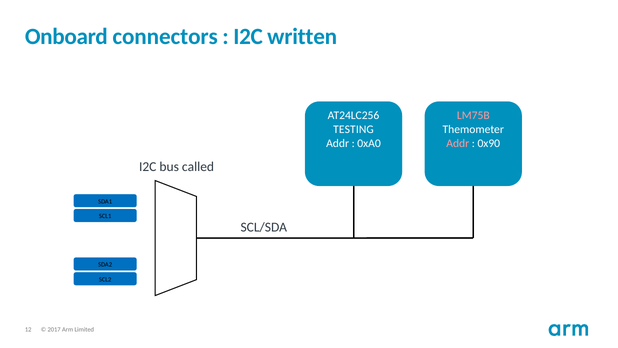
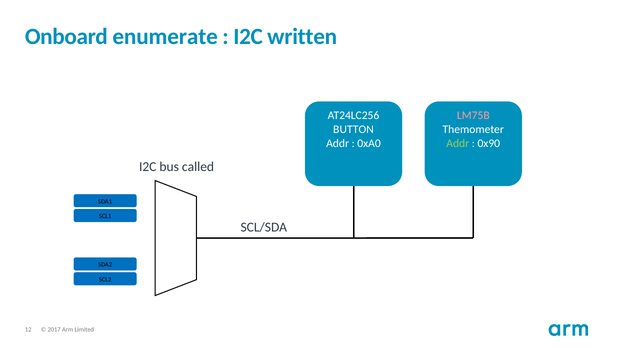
connectors: connectors -> enumerate
TESTING: TESTING -> BUTTON
Addr at (458, 143) colour: pink -> light green
